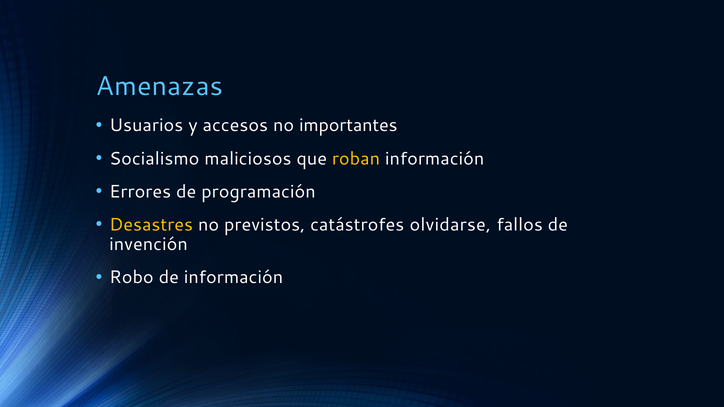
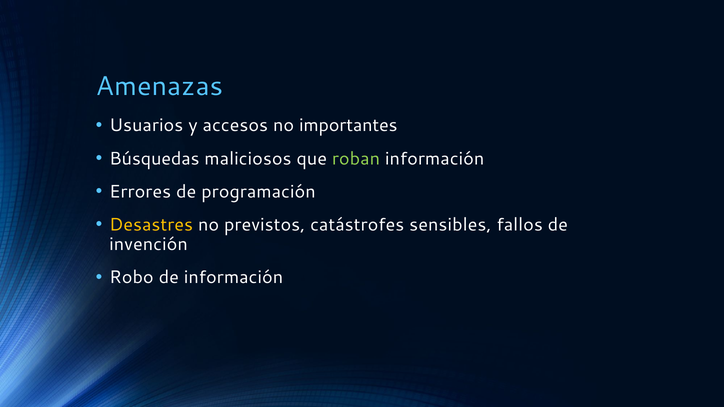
Socialismo: Socialismo -> Búsquedas
roban colour: yellow -> light green
olvidarse: olvidarse -> sensibles
